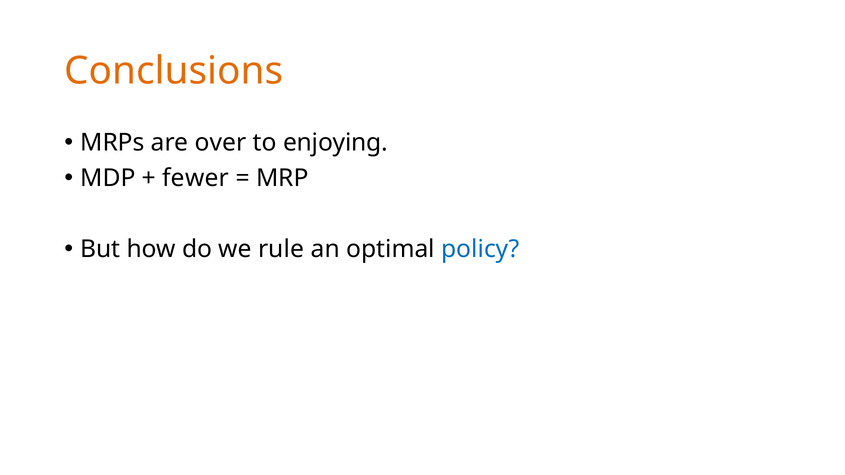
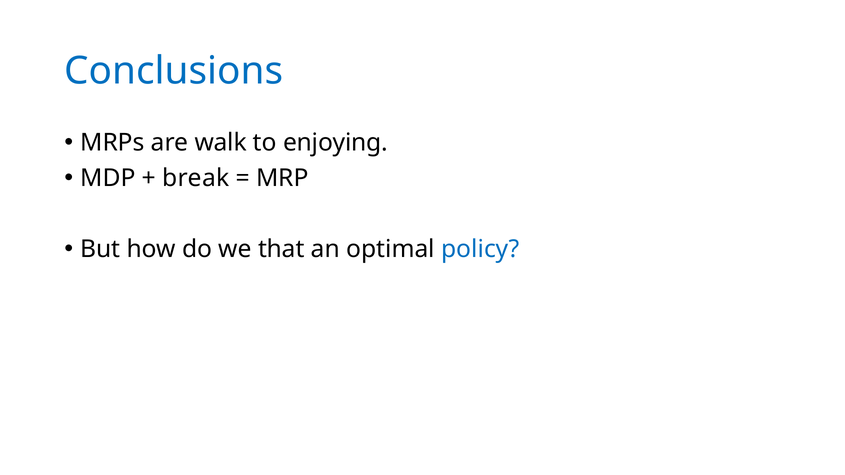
Conclusions colour: orange -> blue
over: over -> walk
fewer: fewer -> break
rule: rule -> that
